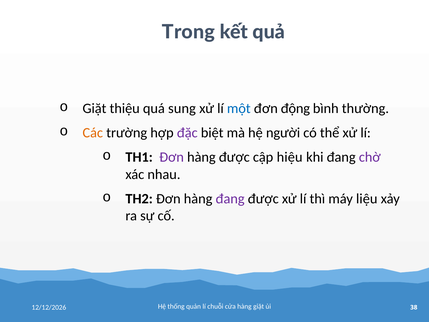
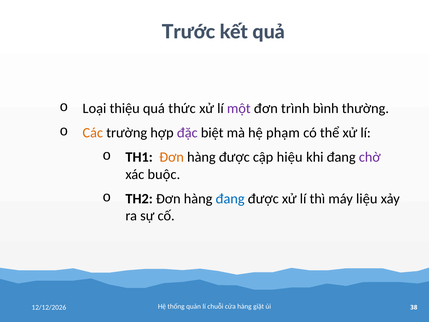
Trong: Trong -> Trước
Giặt at (94, 108): Giặt -> Loại
sung: sung -> thức
một colour: blue -> purple
động: động -> trình
người: người -> phạm
Đơn at (172, 157) colour: purple -> orange
nhau: nhau -> buộc
đang at (230, 198) colour: purple -> blue
